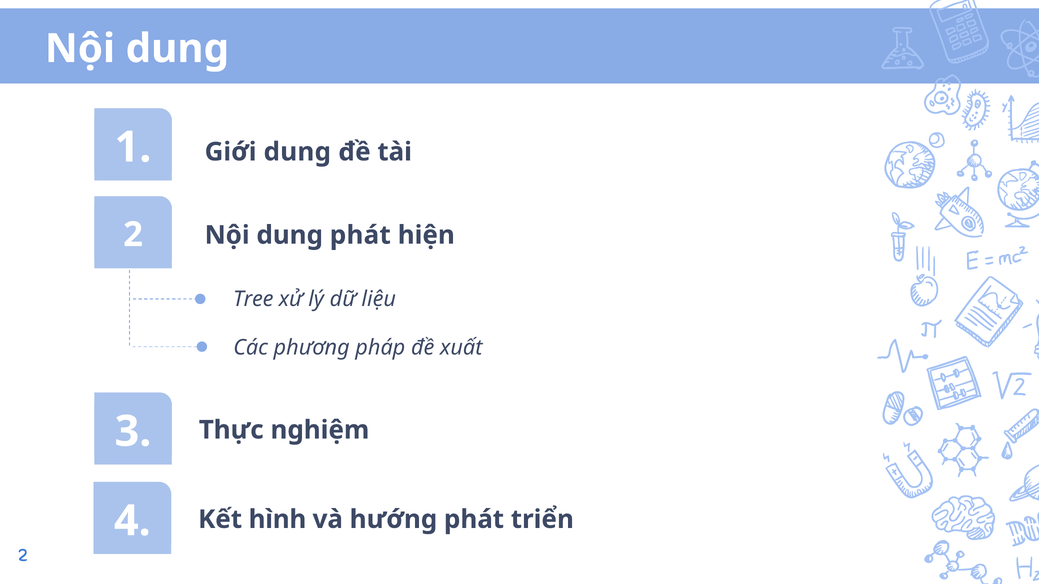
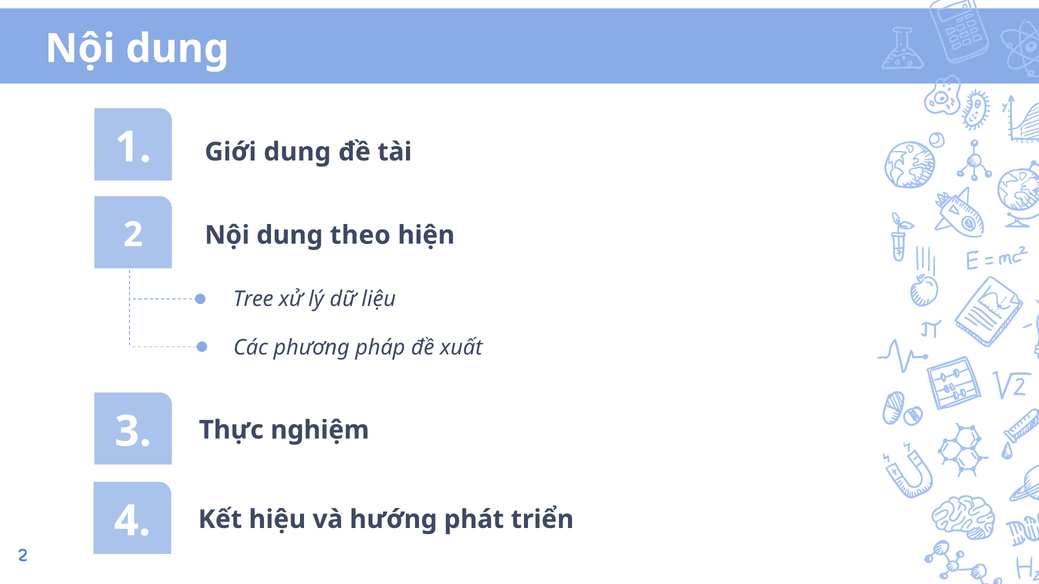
dung phát: phát -> theo
hình: hình -> hiệu
